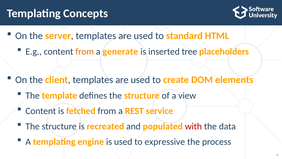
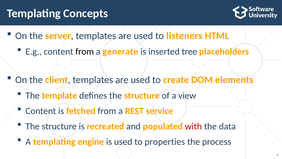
standard: standard -> listeners
from at (85, 51) colour: orange -> black
expressive: expressive -> properties
